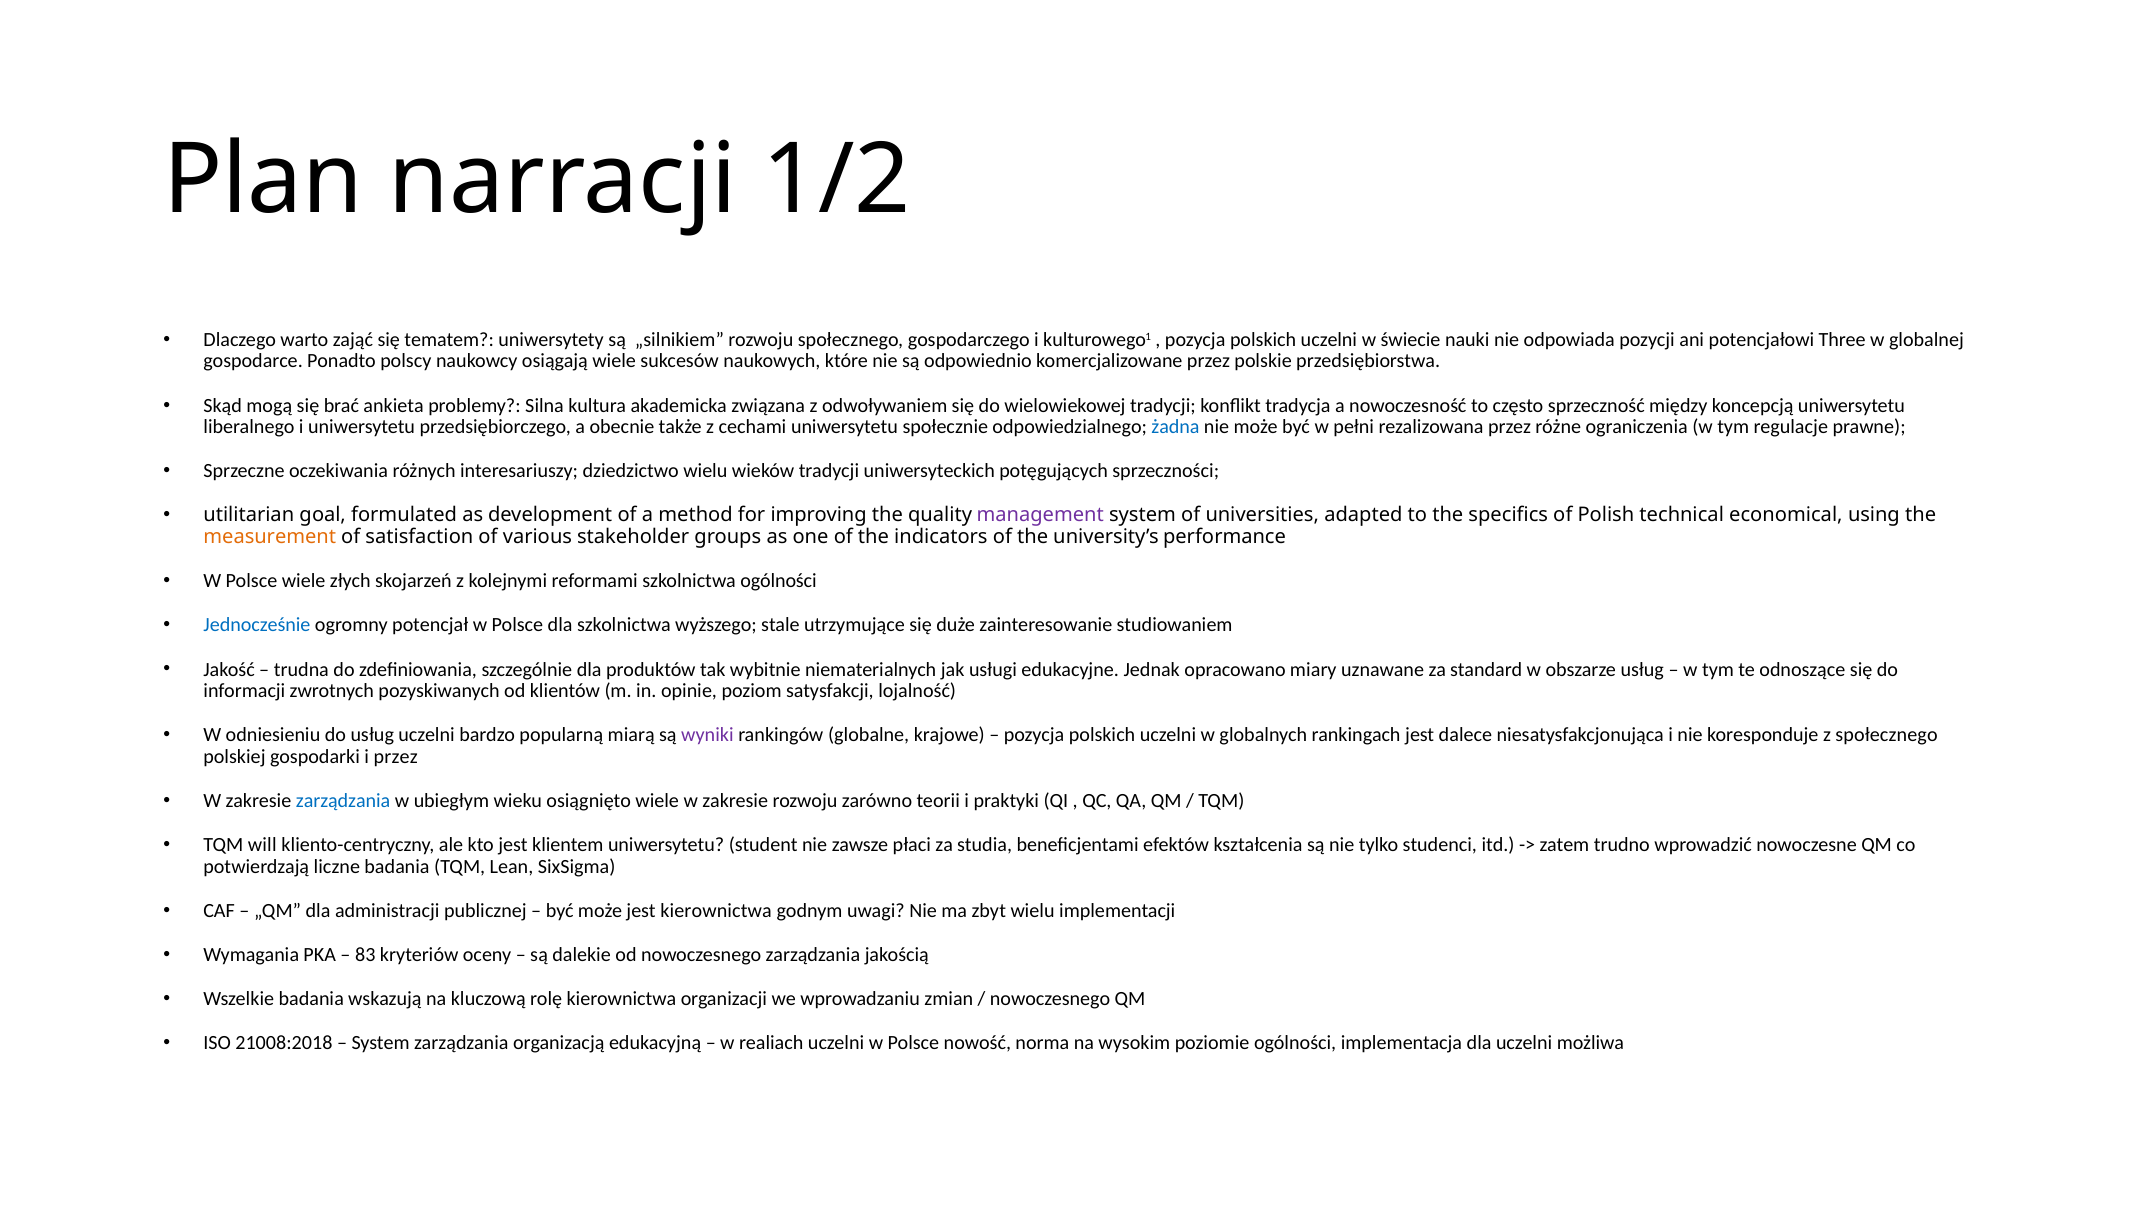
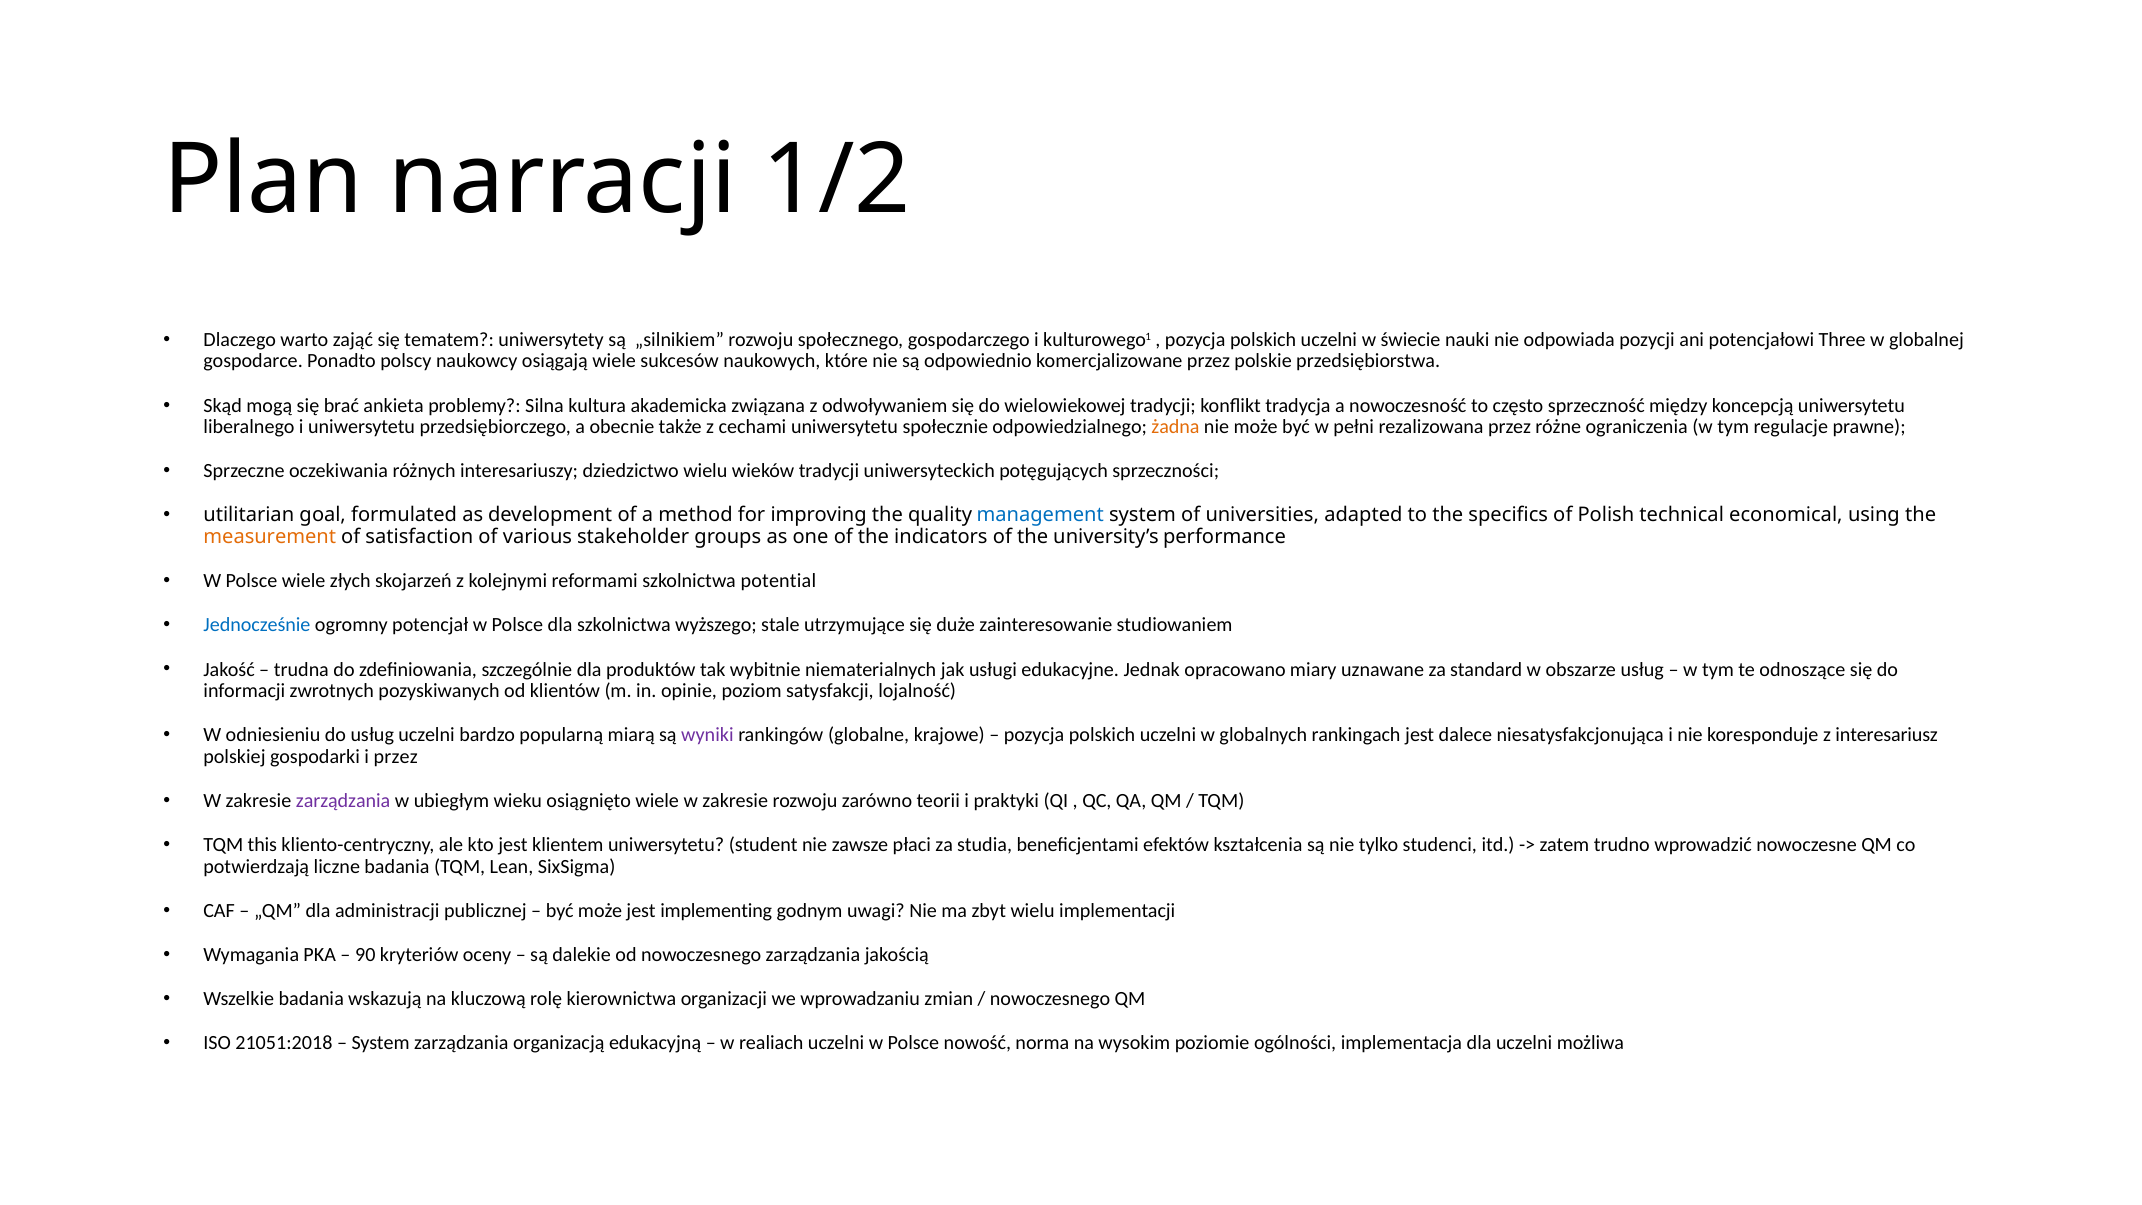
żadna colour: blue -> orange
management colour: purple -> blue
szkolnictwa ogólności: ogólności -> potential
z społecznego: społecznego -> interesariusz
zarządzania at (343, 801) colour: blue -> purple
will: will -> this
jest kierownictwa: kierownictwa -> implementing
83: 83 -> 90
21008:2018: 21008:2018 -> 21051:2018
